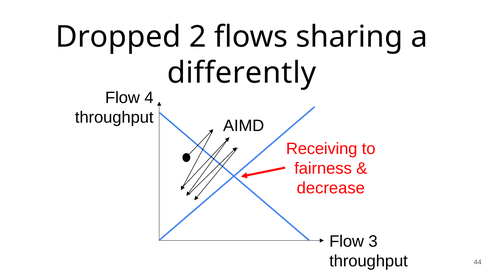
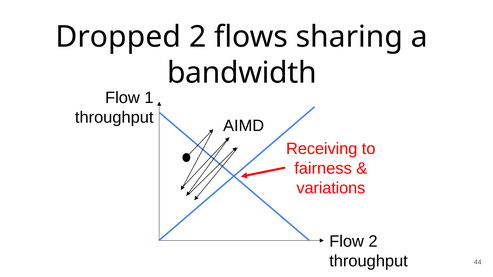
differently: differently -> bandwidth
4: 4 -> 1
decrease: decrease -> variations
Flow 3: 3 -> 2
